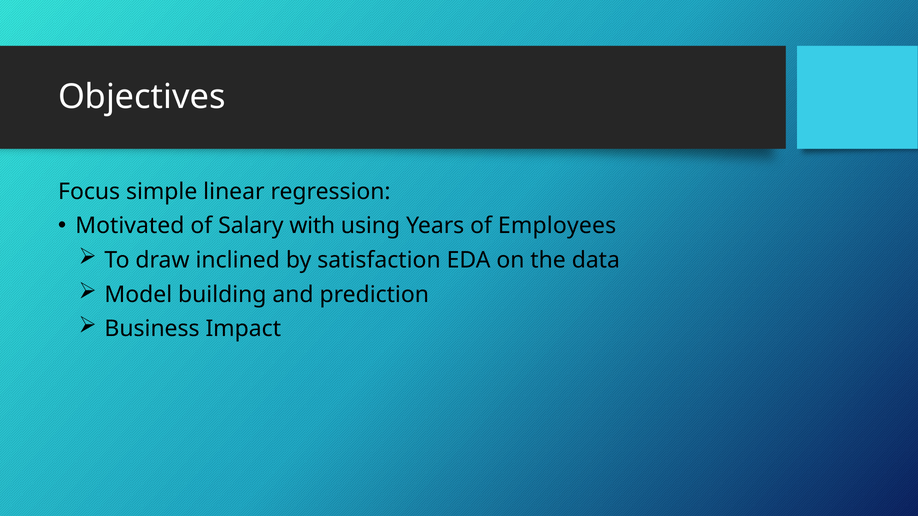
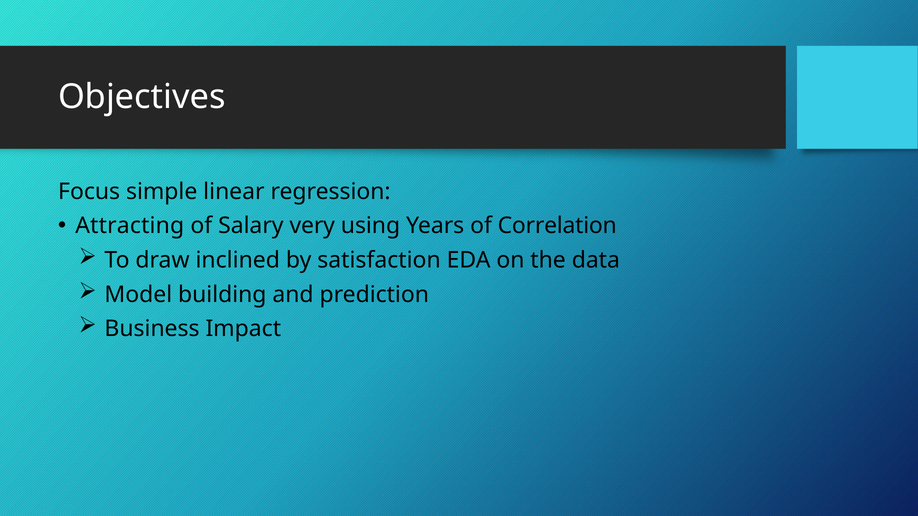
Motivated: Motivated -> Attracting
with: with -> very
Employees: Employees -> Correlation
